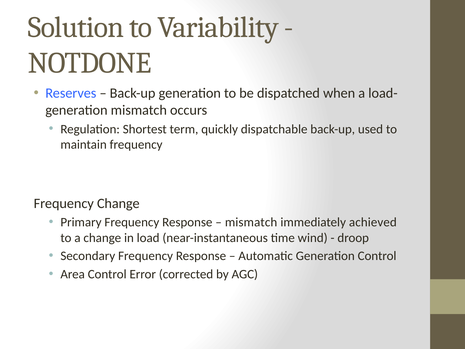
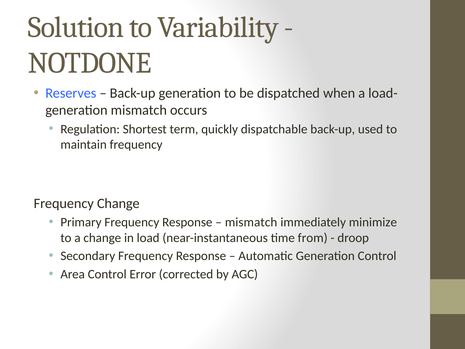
achieved: achieved -> minimize
wind: wind -> from
